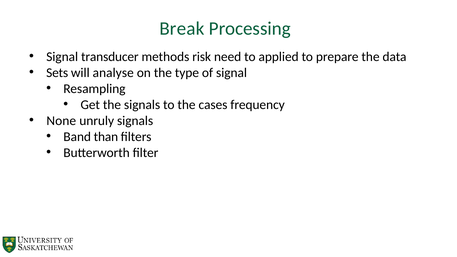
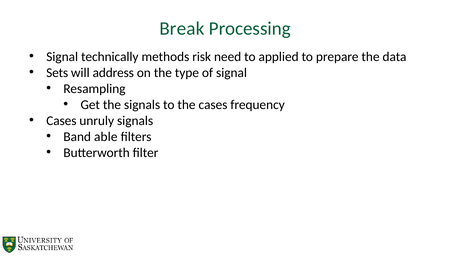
transducer: transducer -> technically
analyse: analyse -> address
None at (61, 121): None -> Cases
than: than -> able
